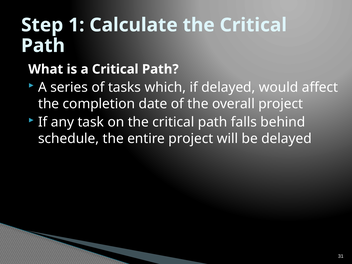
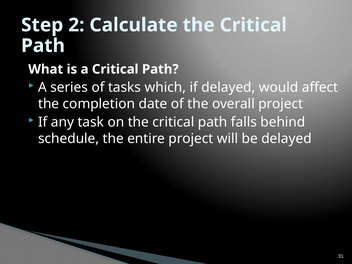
1: 1 -> 2
